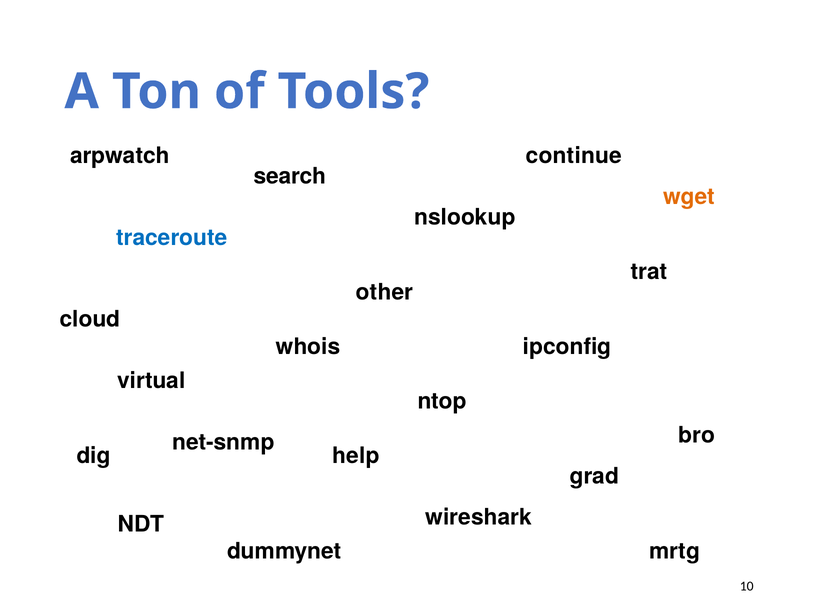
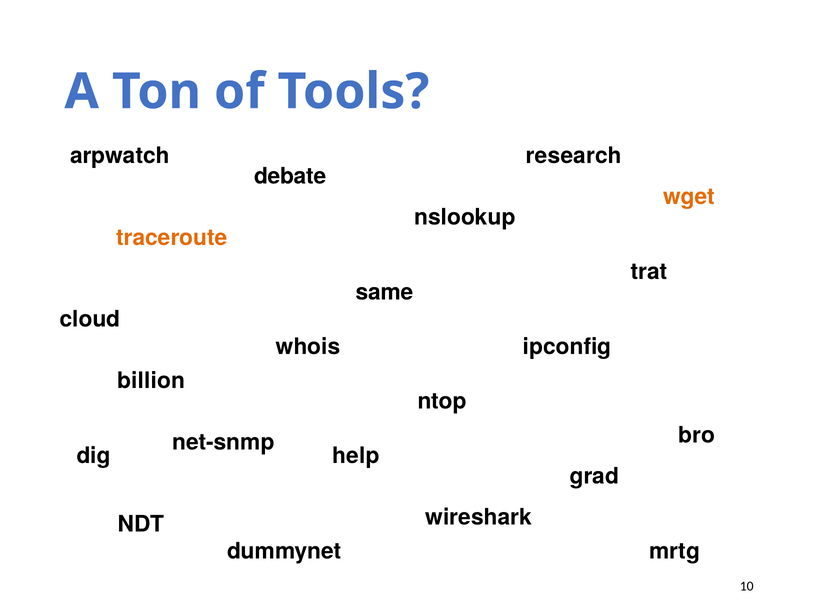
continue: continue -> research
search: search -> debate
traceroute colour: blue -> orange
other: other -> same
virtual: virtual -> billion
